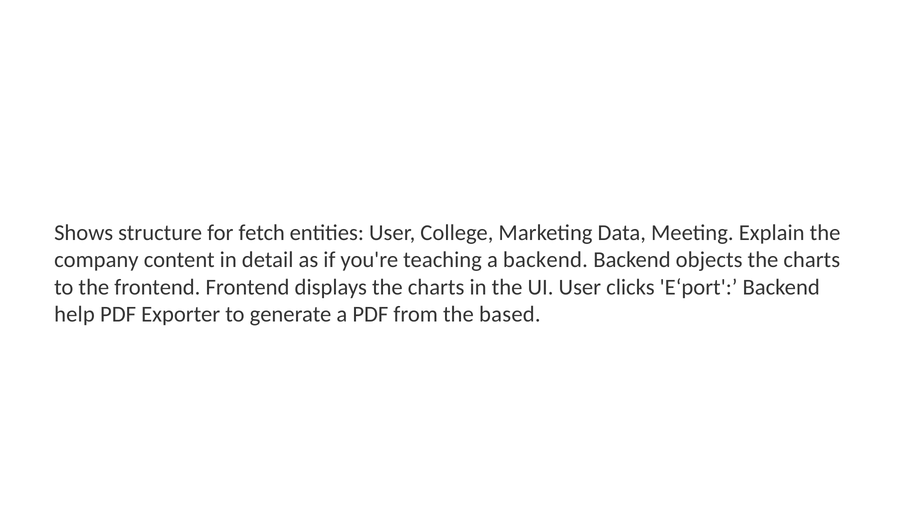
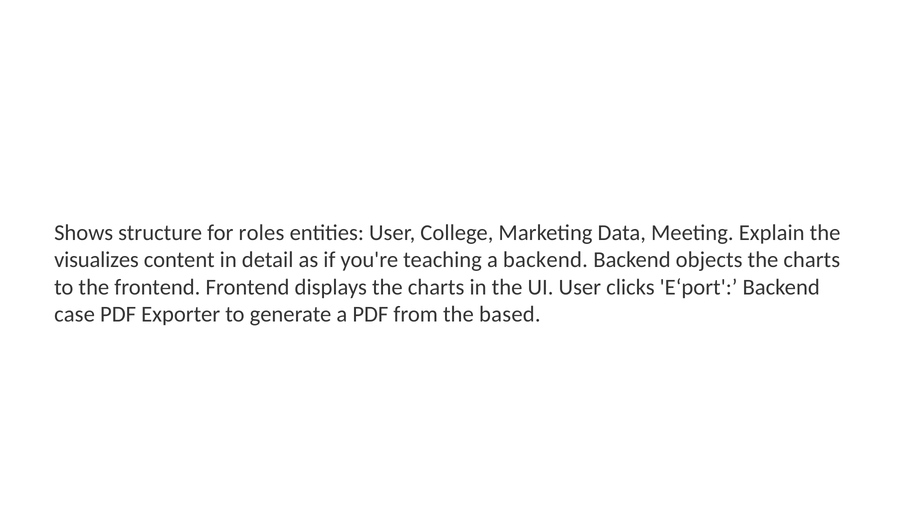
fetch: fetch -> roles
company: company -> visualizes
help: help -> case
